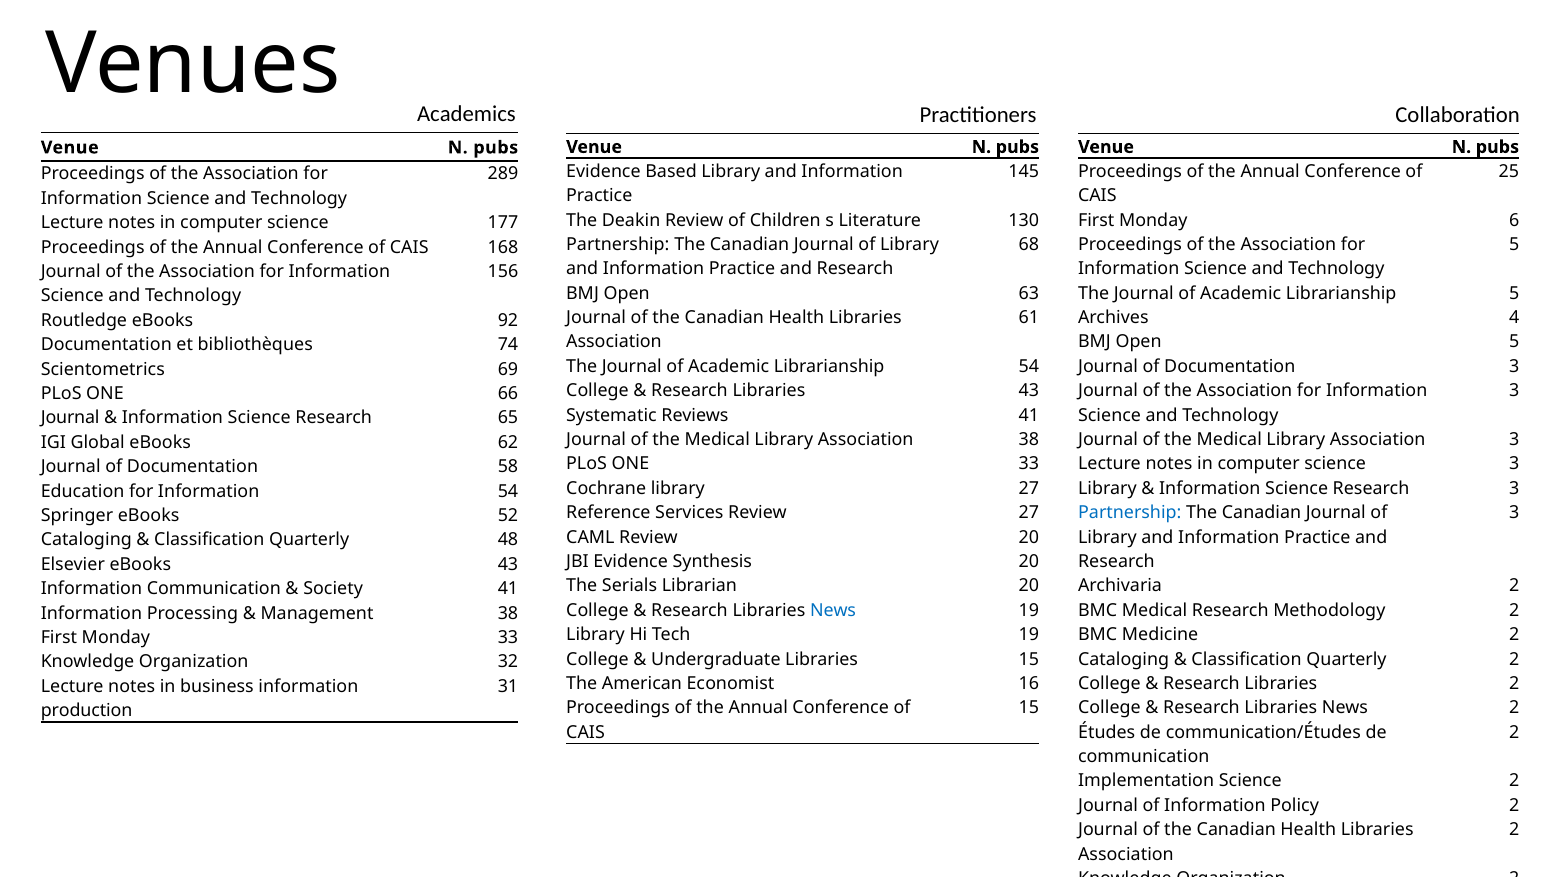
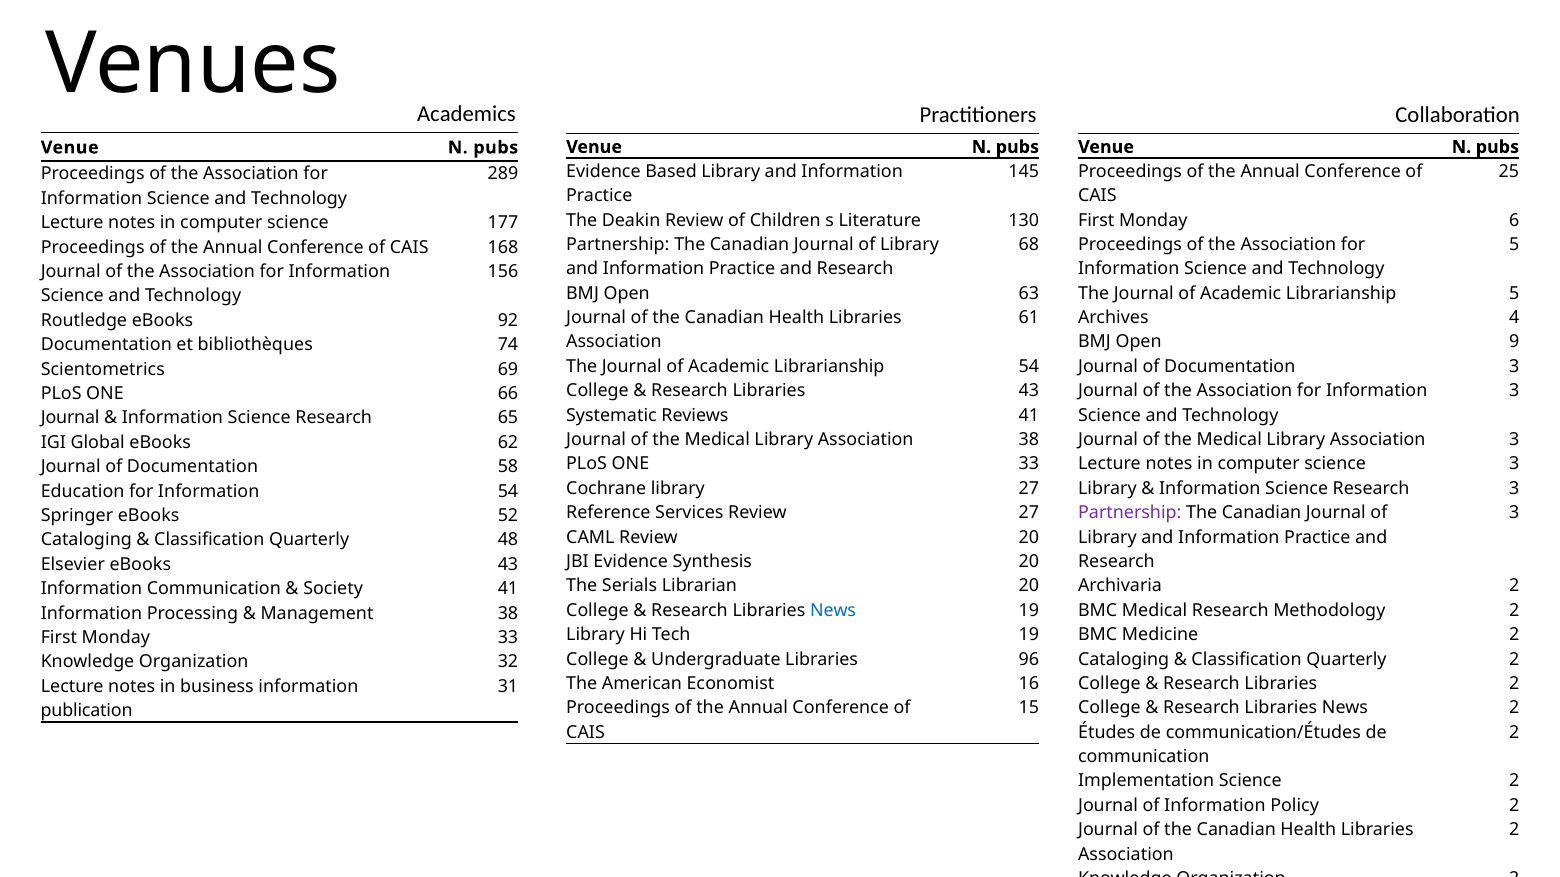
Open 5: 5 -> 9
Partnership at (1130, 513) colour: blue -> purple
Libraries 15: 15 -> 96
production: production -> publication
